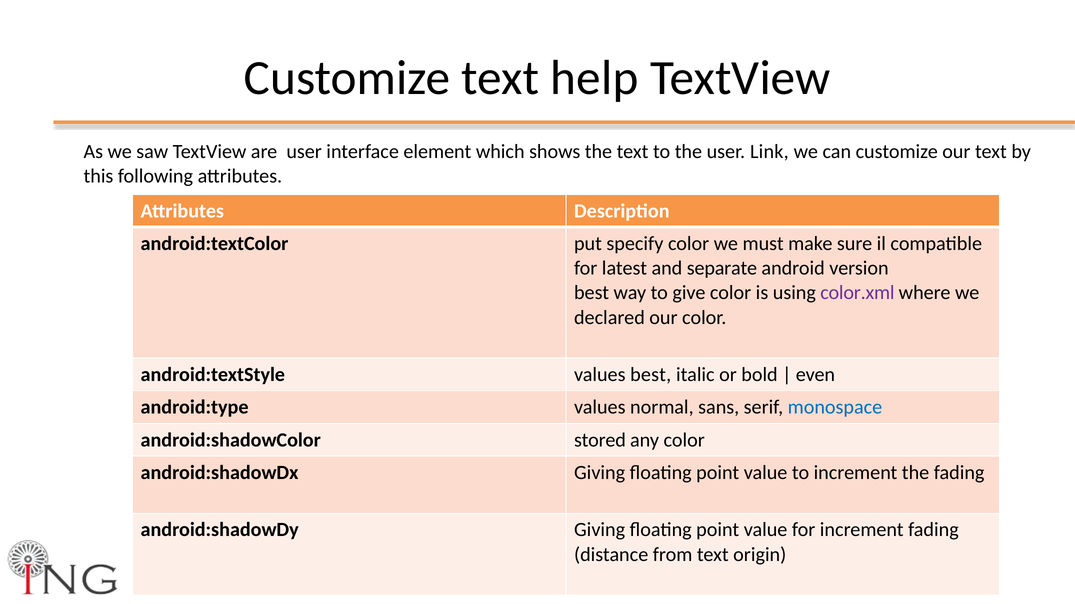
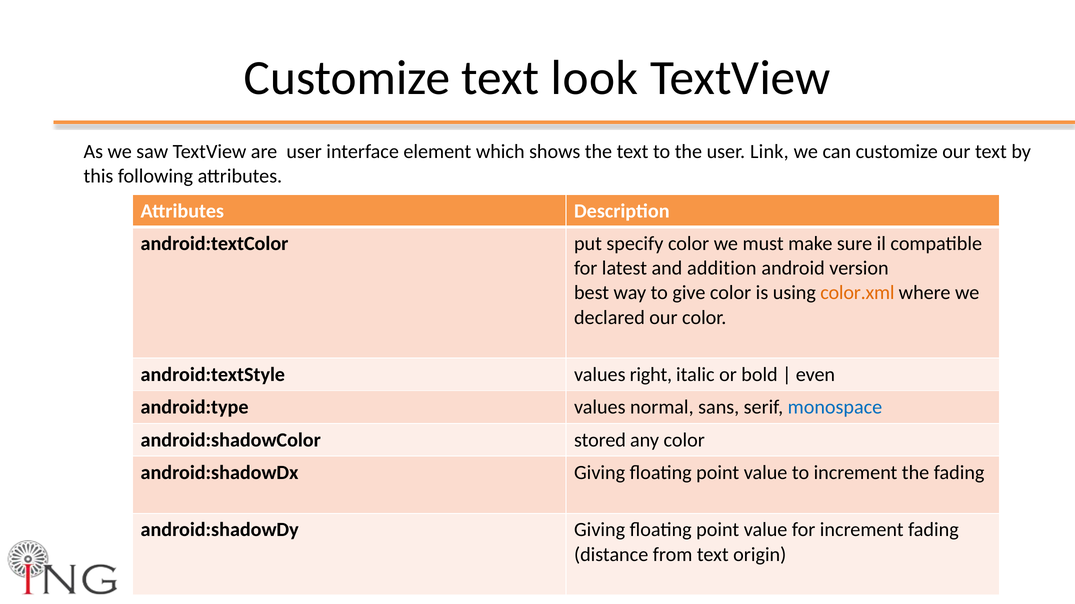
help: help -> look
separate: separate -> addition
color.xml colour: purple -> orange
values best: best -> right
